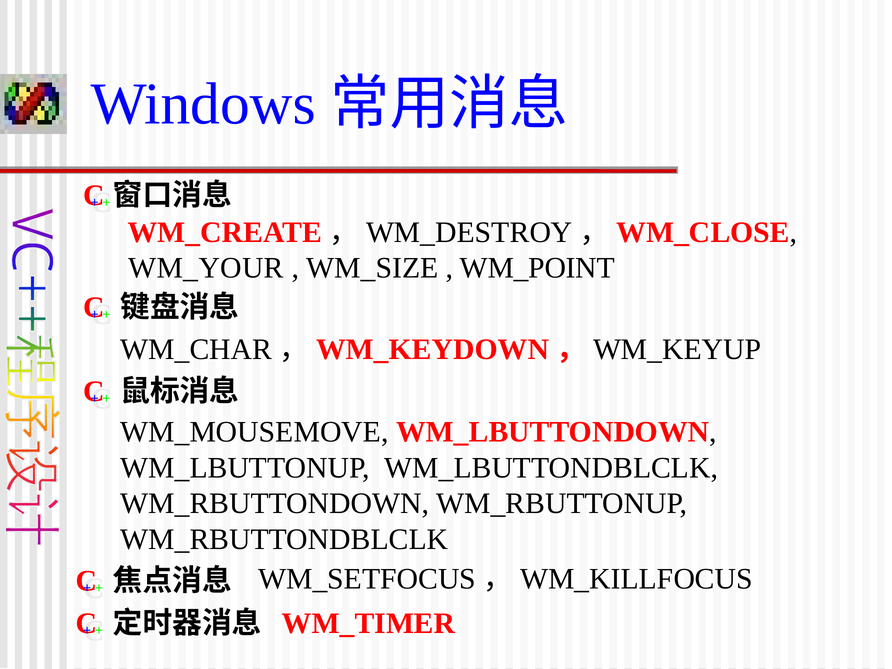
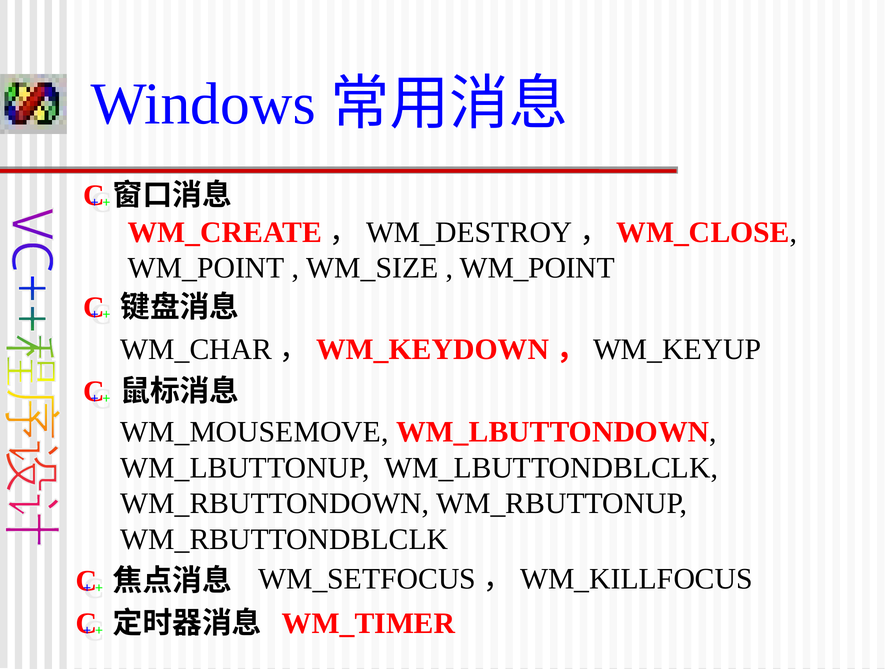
WM_YOUR at (206, 268): WM_YOUR -> WM_POINT
